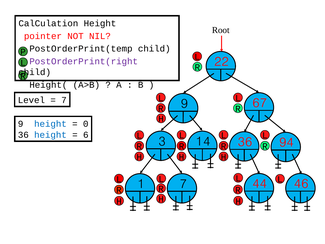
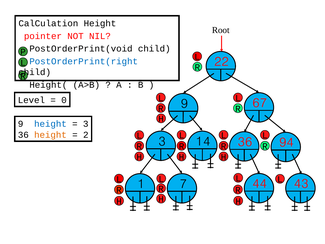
PostOrderPrint(temp: PostOrderPrint(temp -> PostOrderPrint(void
PostOrderPrint(right colour: purple -> blue
7 at (64, 100): 7 -> 0
0 at (86, 124): 0 -> 3
height at (50, 135) colour: blue -> orange
6: 6 -> 2
46: 46 -> 43
